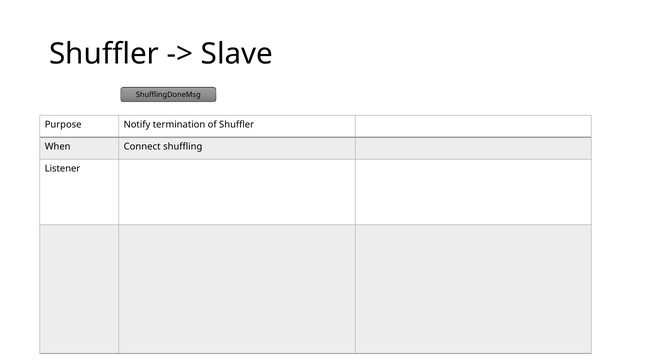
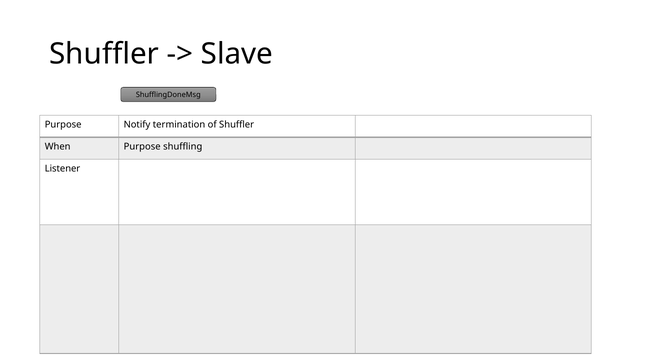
When Connect: Connect -> Purpose
